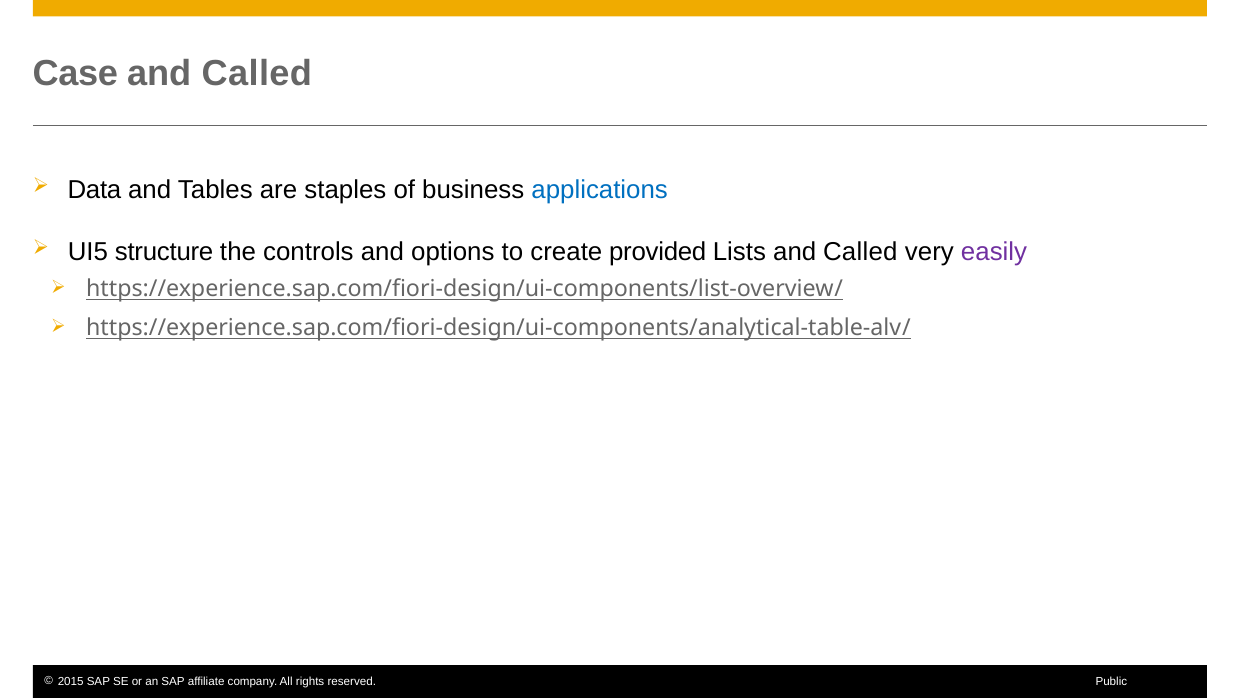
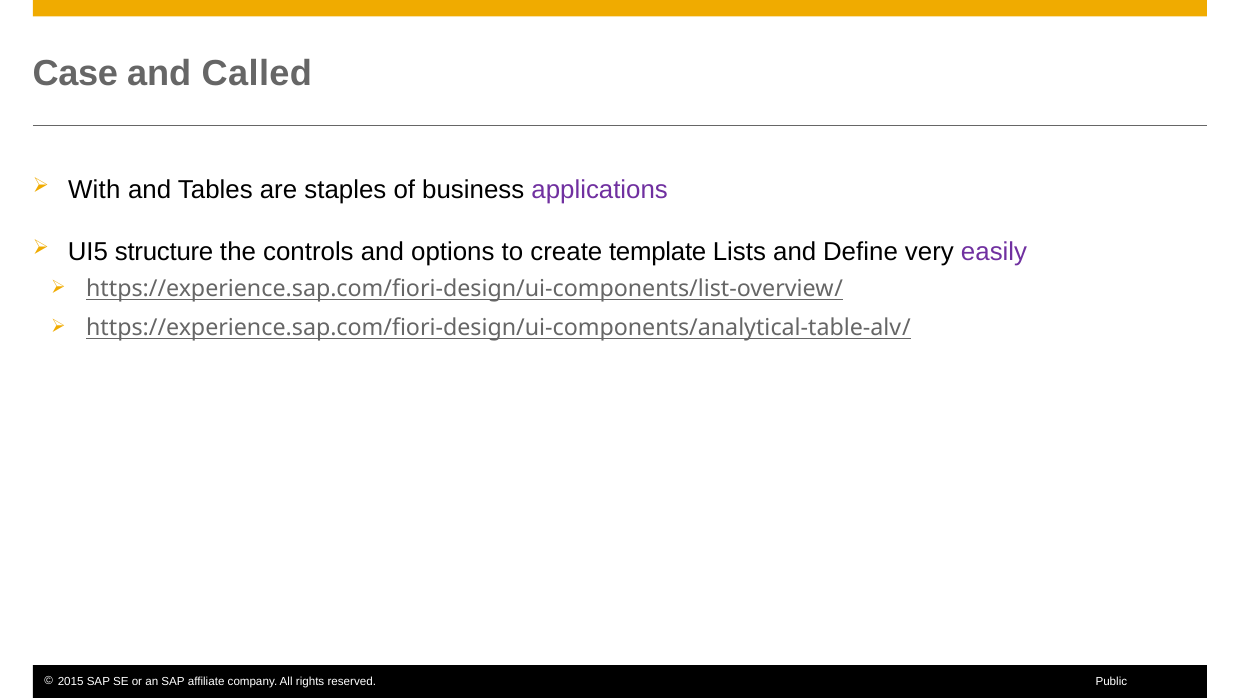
Data: Data -> With
applications colour: blue -> purple
provided: provided -> template
Lists and Called: Called -> Define
